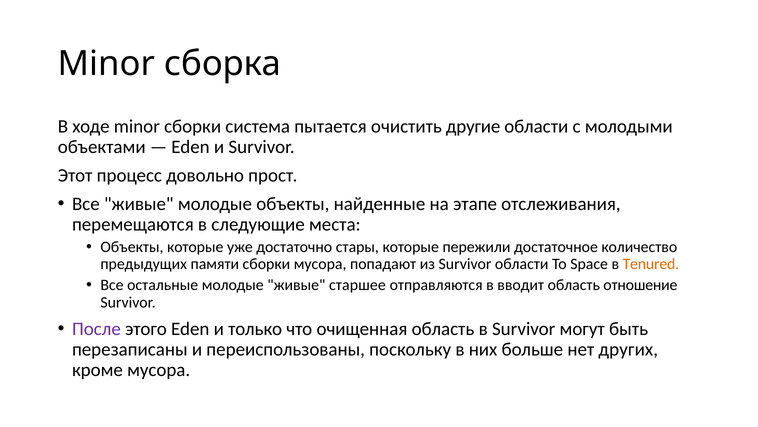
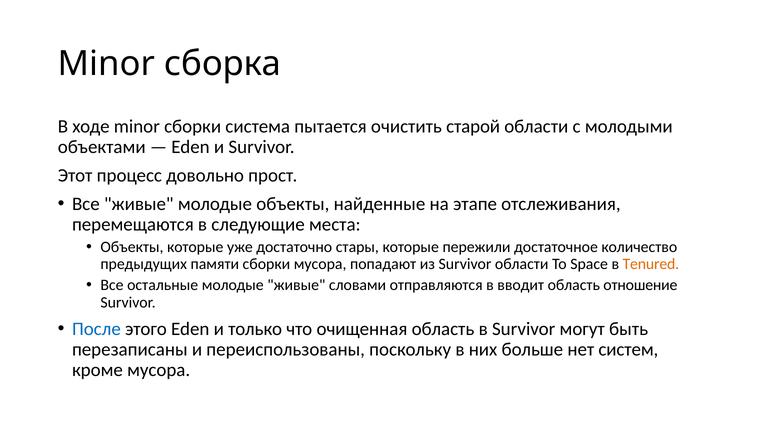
другие: другие -> старой
старшее: старшее -> словами
После colour: purple -> blue
других: других -> систем
